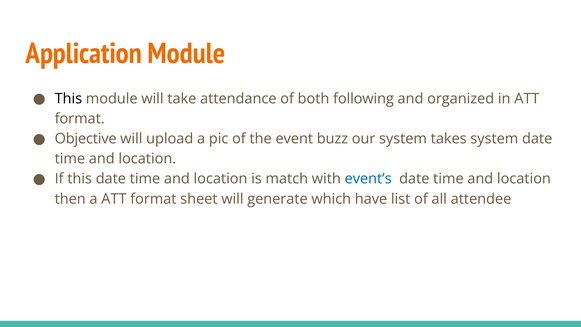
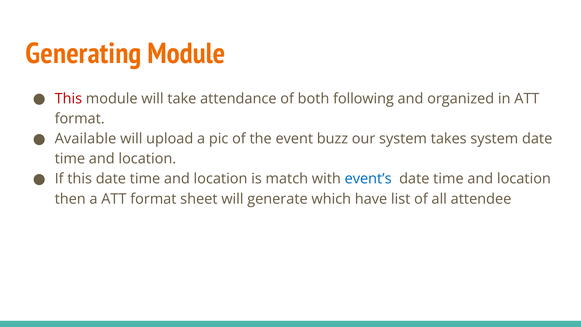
Application: Application -> Generating
This at (68, 99) colour: black -> red
Objective: Objective -> Available
